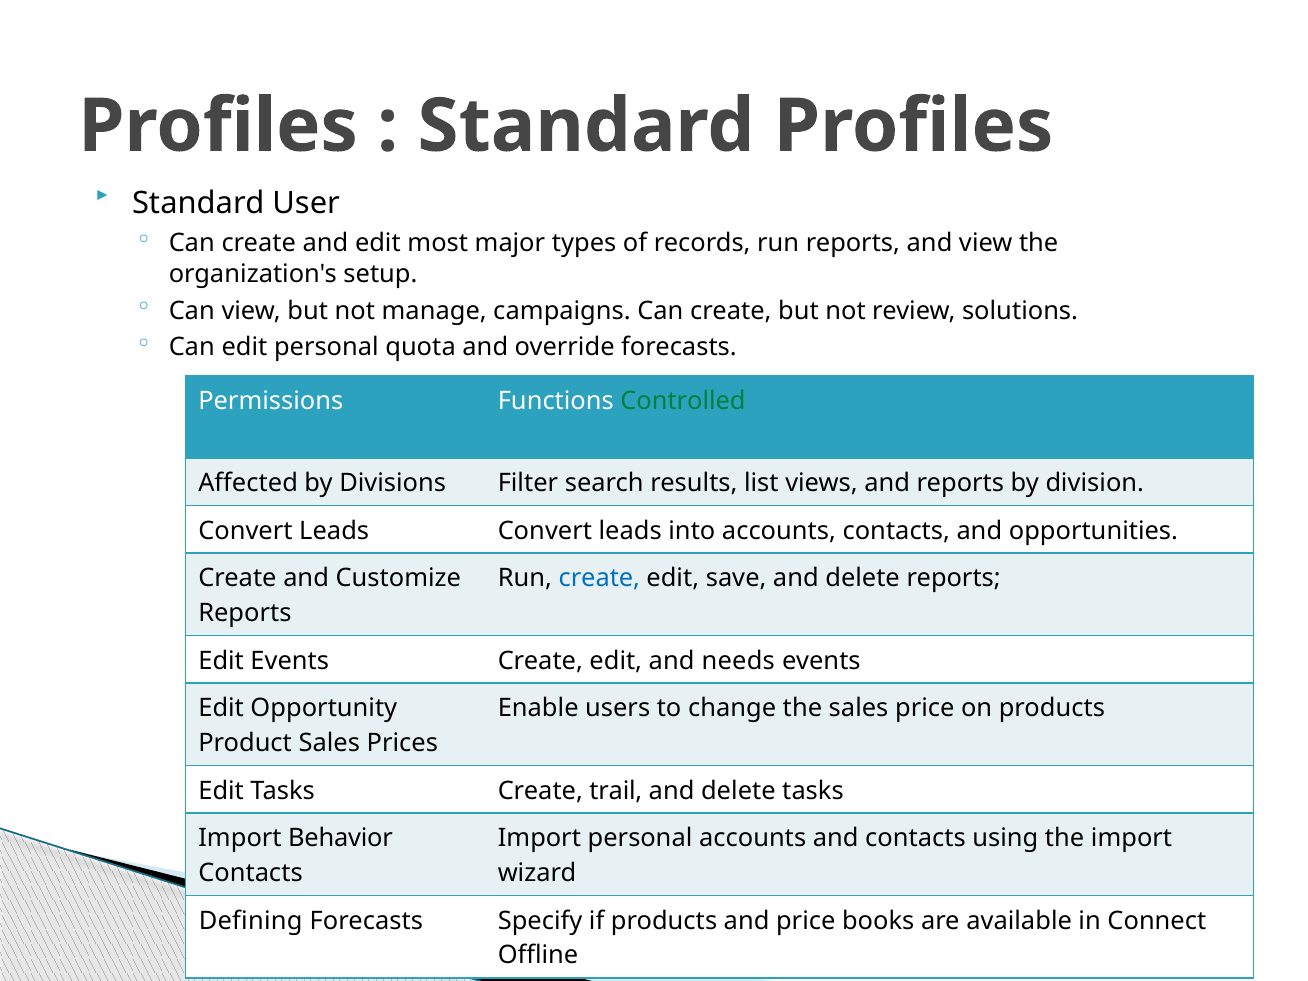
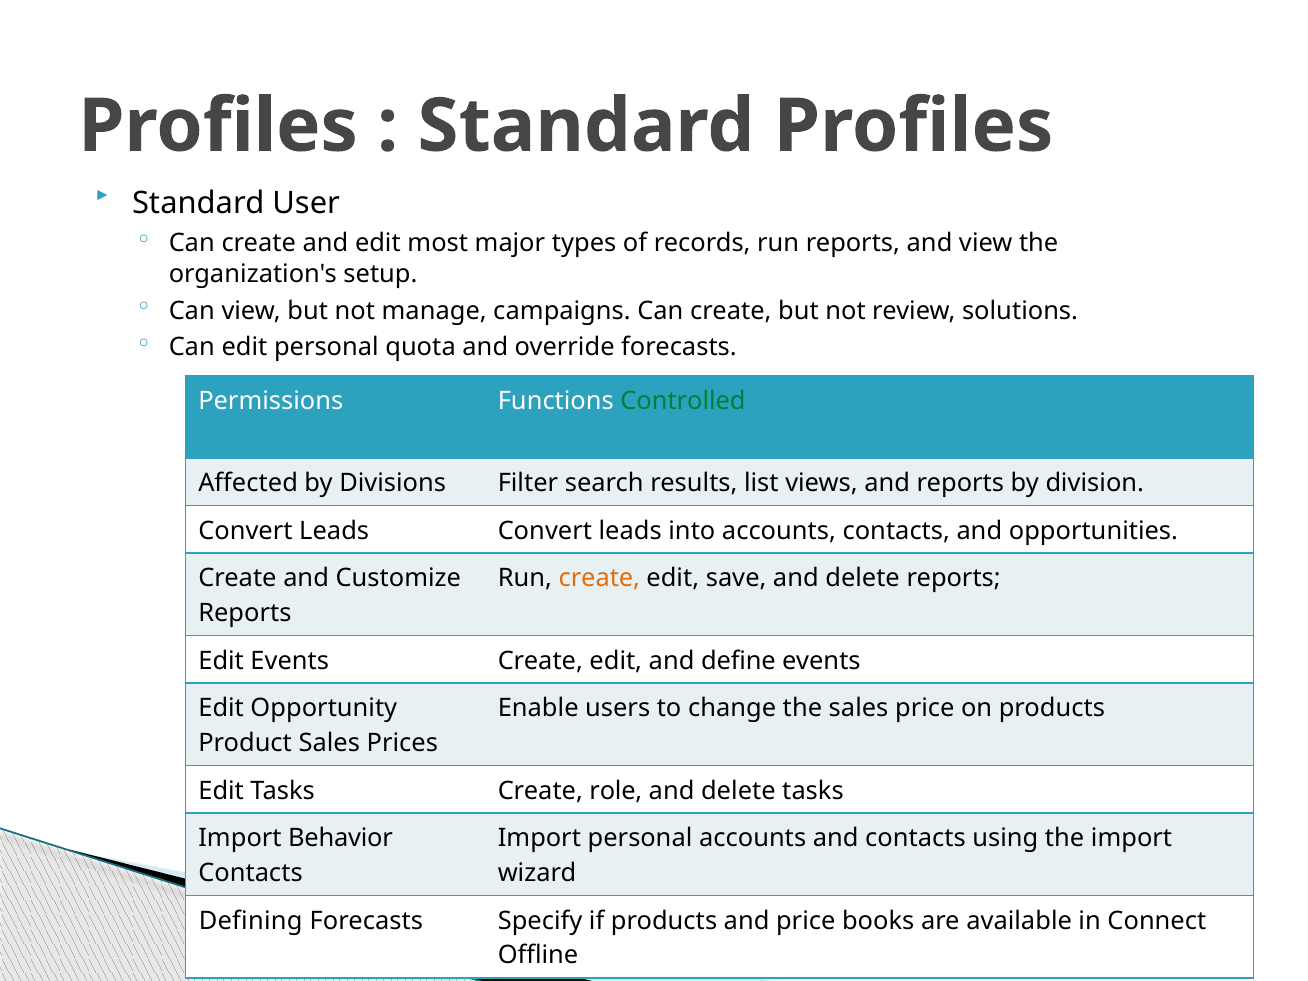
create at (599, 579) colour: blue -> orange
needs: needs -> define
trail: trail -> role
